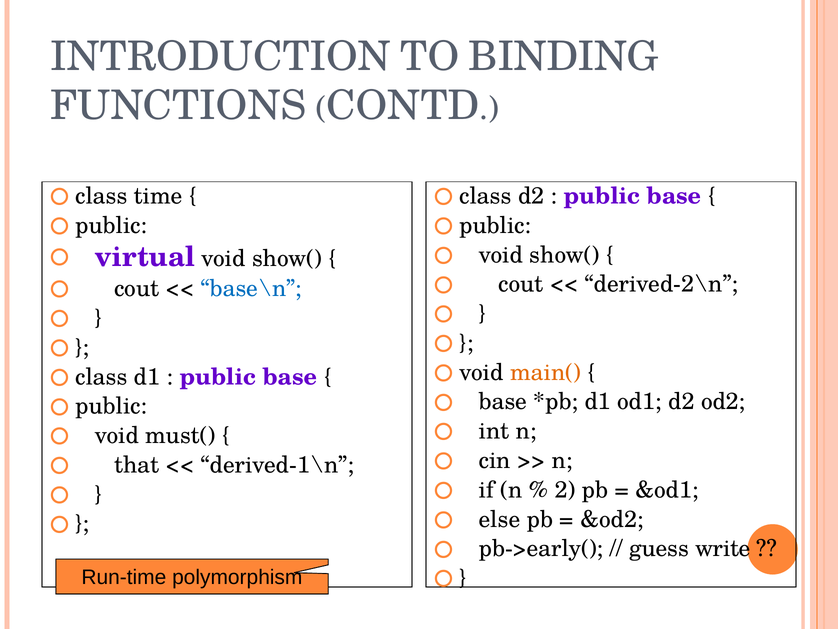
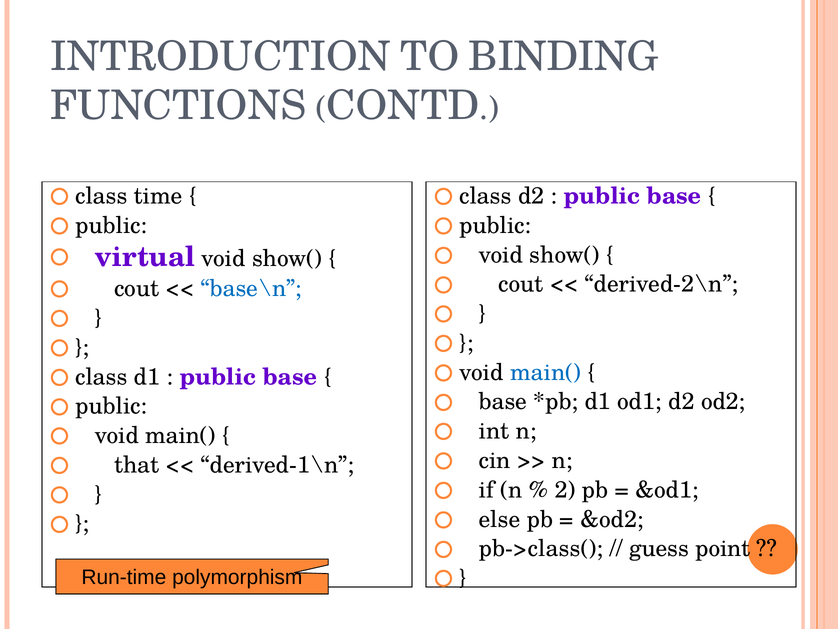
main( at (545, 372) colour: orange -> blue
must( at (180, 435): must( -> main(
pb->early(: pb->early( -> pb->class(
write: write -> point
